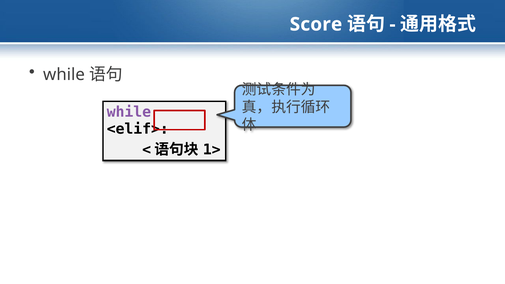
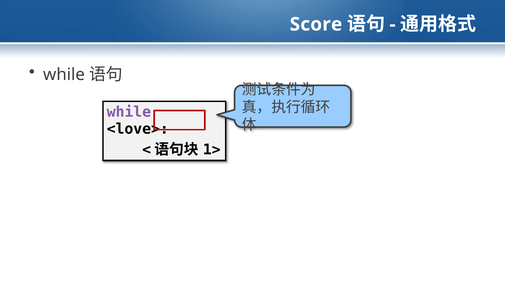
<elif>: <elif> -> <love>
